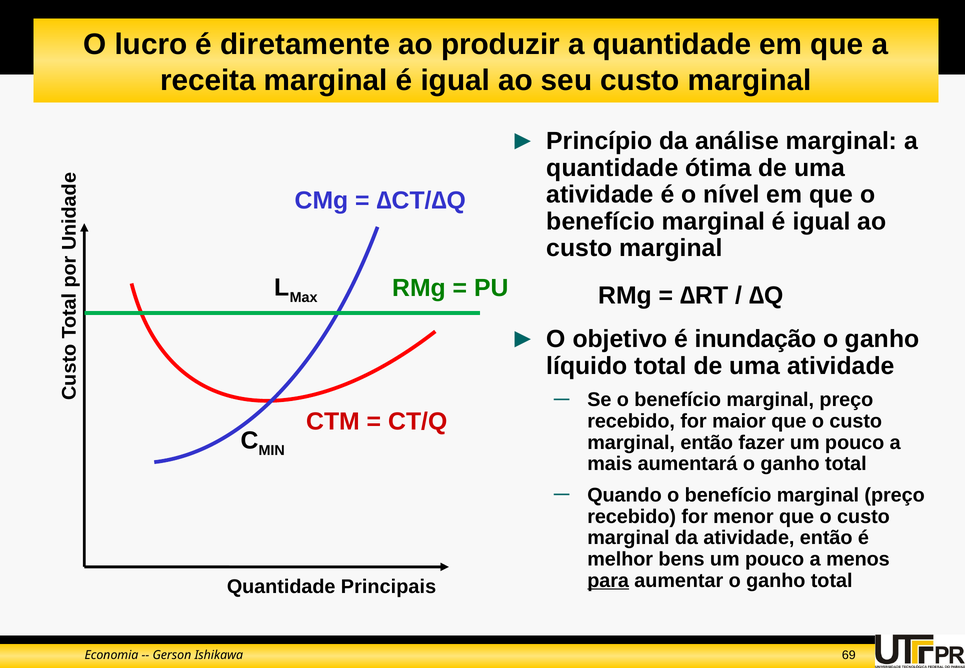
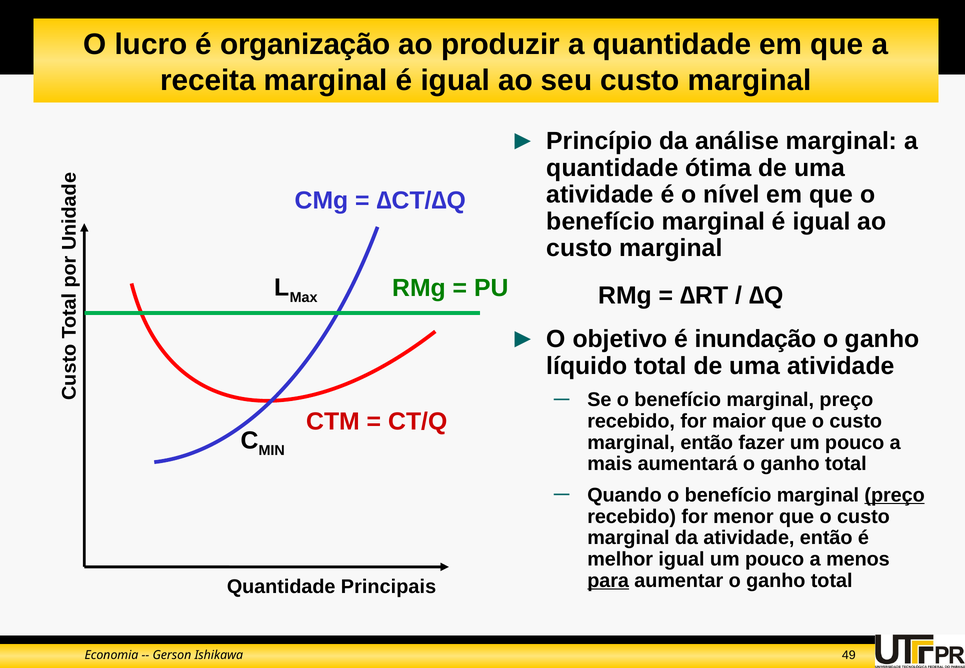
diretamente: diretamente -> organização
preço at (895, 495) underline: none -> present
melhor bens: bens -> igual
69: 69 -> 49
